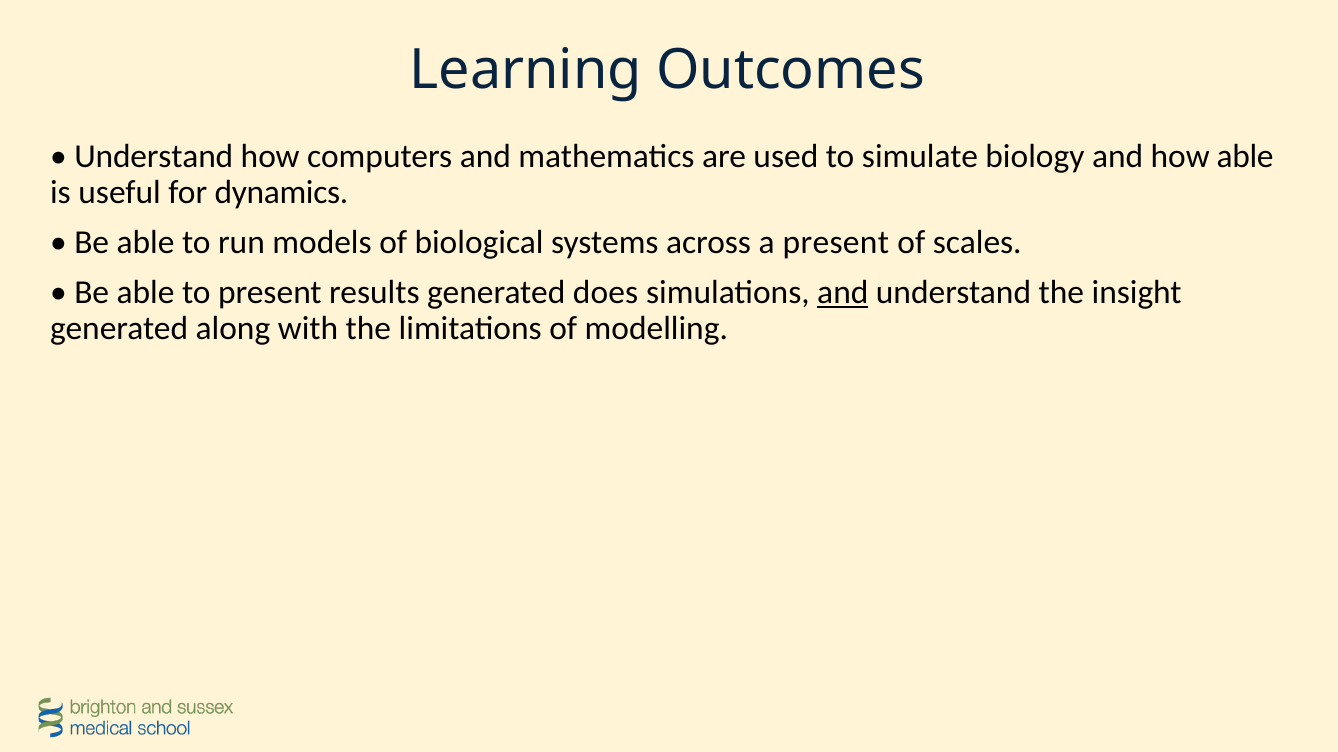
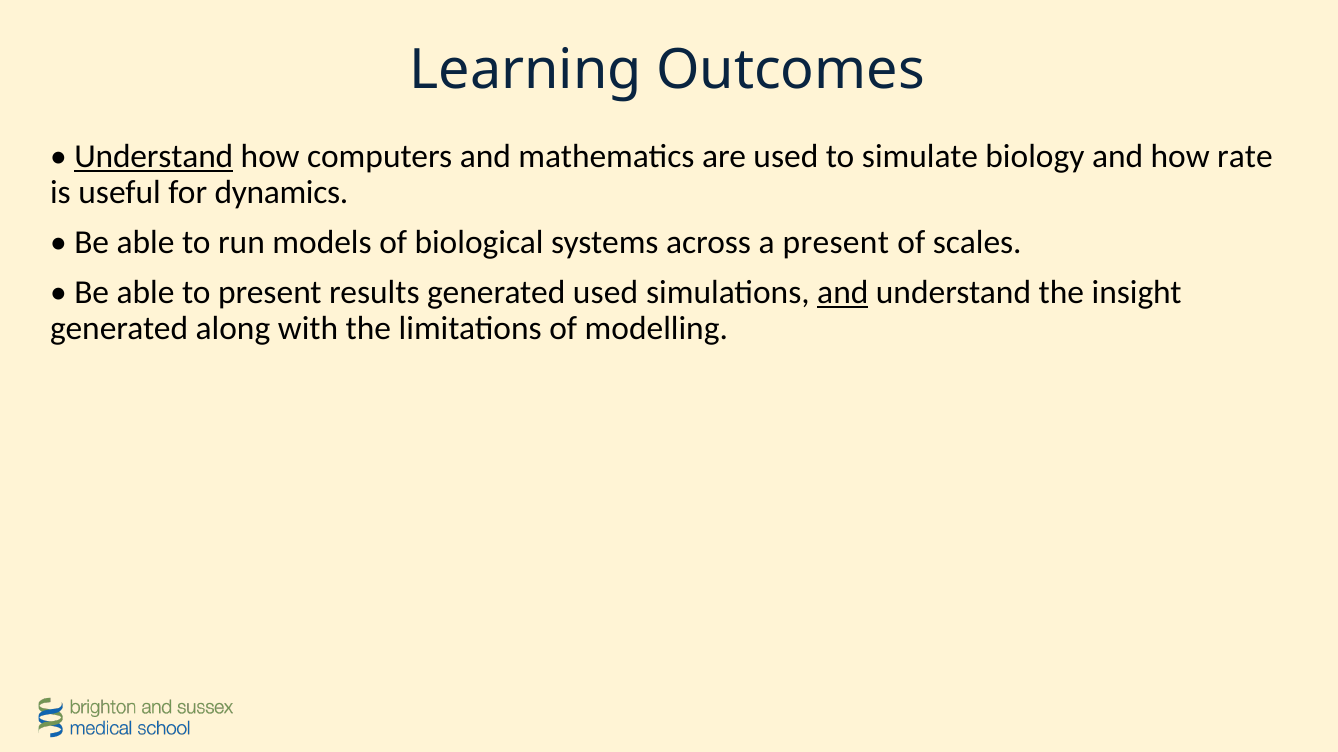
Understand at (154, 157) underline: none -> present
how able: able -> rate
generated does: does -> used
